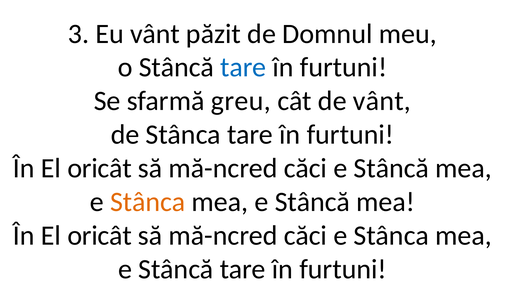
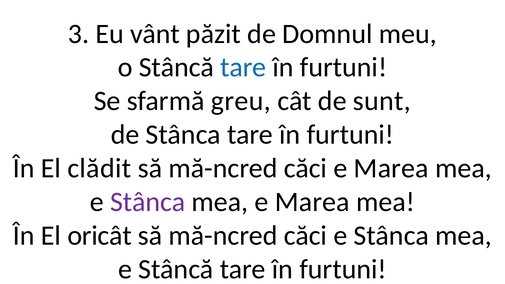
de vânt: vânt -> sunt
oricât at (100, 168): oricât -> clădit
căci e Stâncă: Stâncă -> Marea
Stânca at (148, 202) colour: orange -> purple
Stâncă at (312, 202): Stâncă -> Marea
